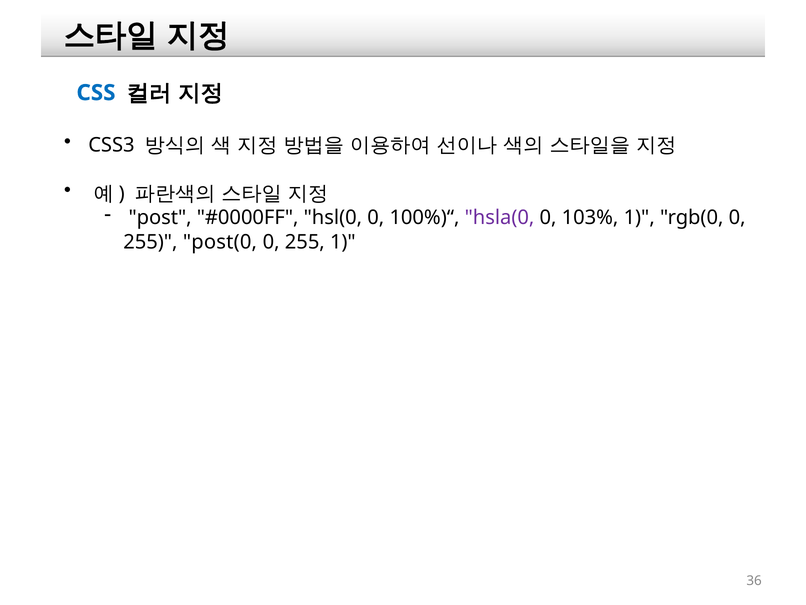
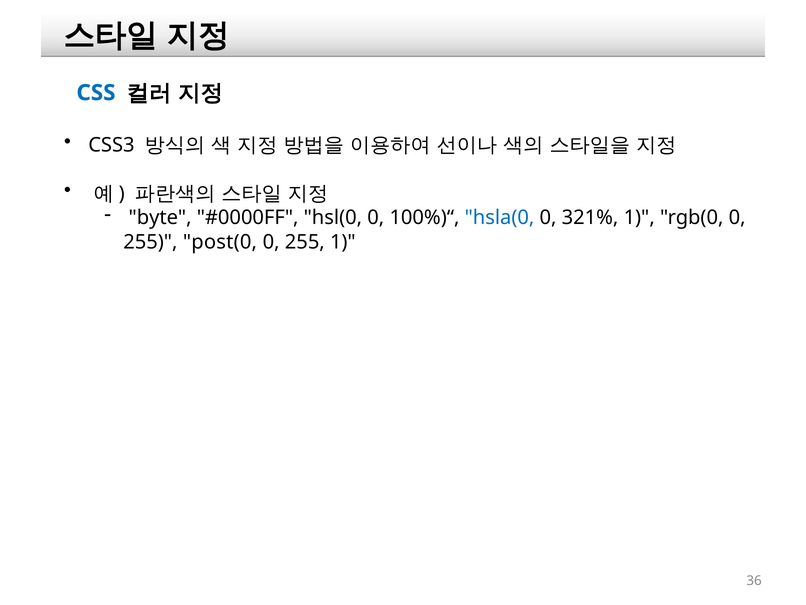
post: post -> byte
hsla(0 colour: purple -> blue
103%: 103% -> 321%
